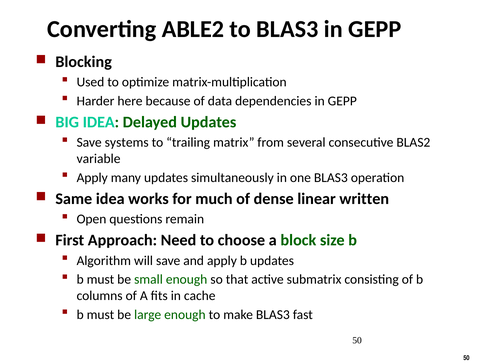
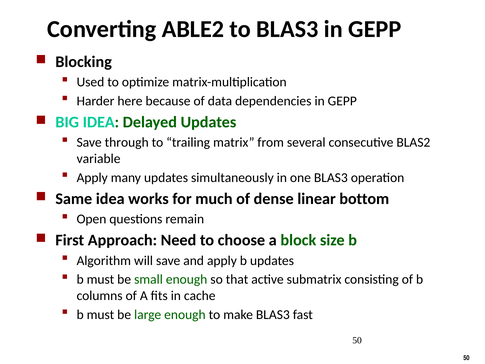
systems: systems -> through
written: written -> bottom
